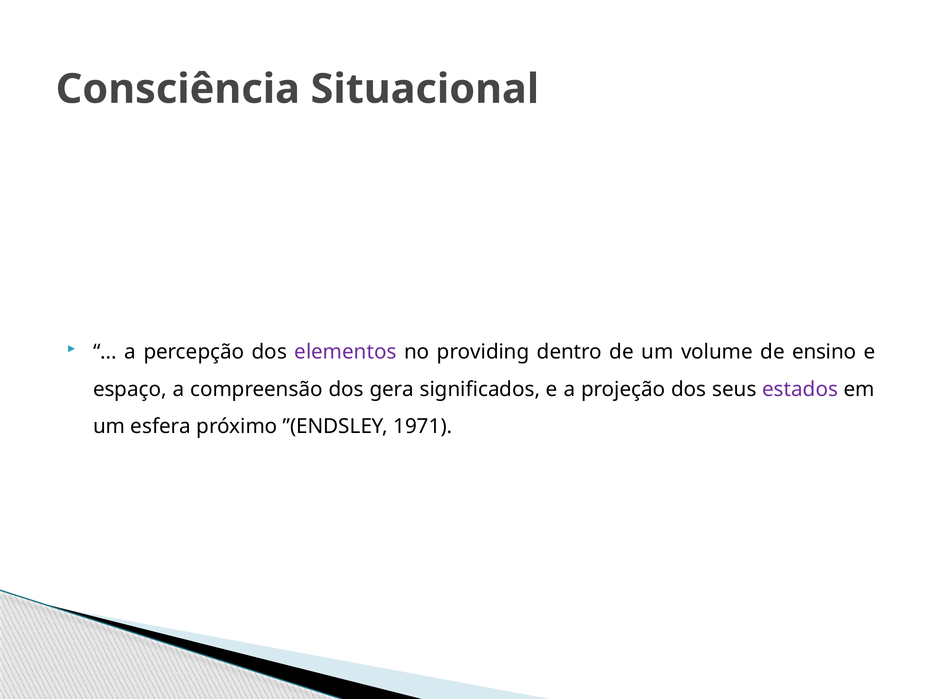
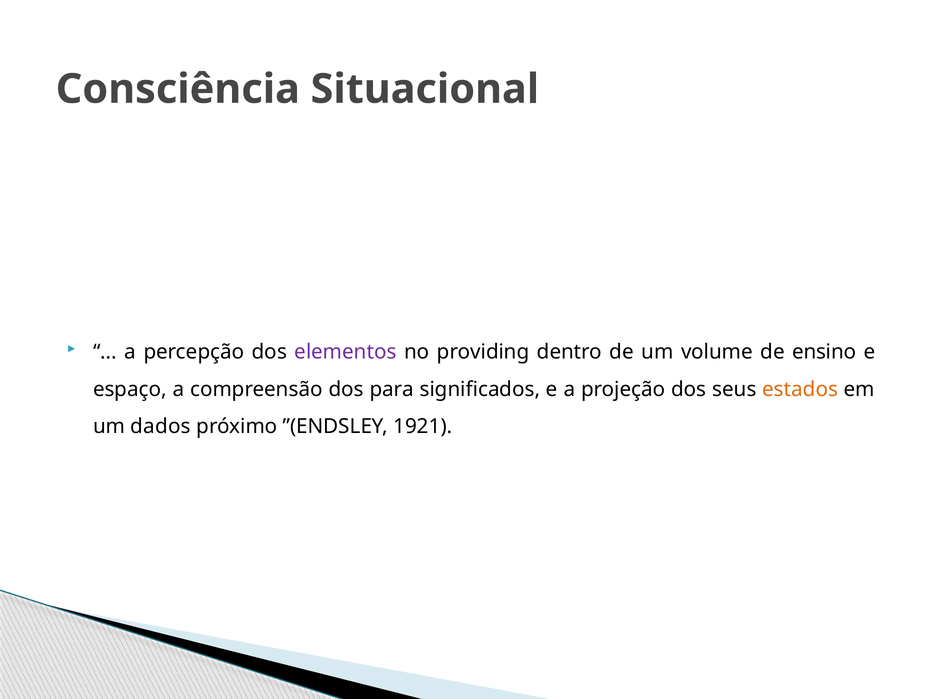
gera: gera -> para
estados colour: purple -> orange
esfera: esfera -> dados
1971: 1971 -> 1921
